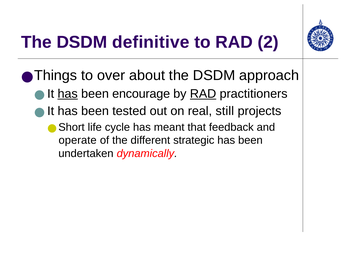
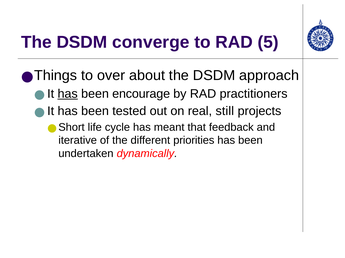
definitive: definitive -> converge
2: 2 -> 5
RAD at (203, 94) underline: present -> none
operate: operate -> iterative
strategic: strategic -> priorities
